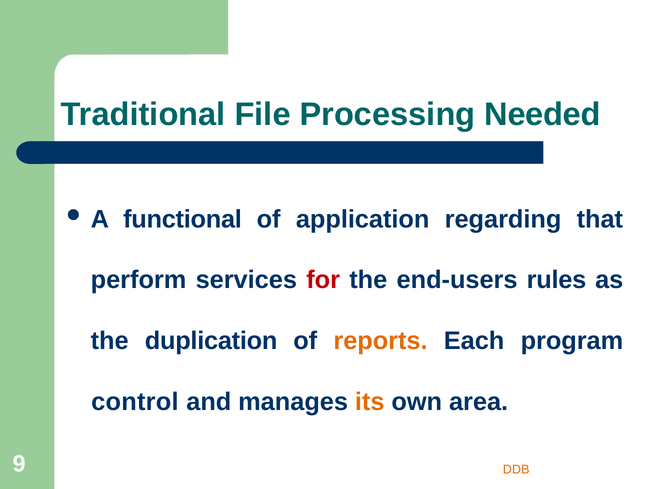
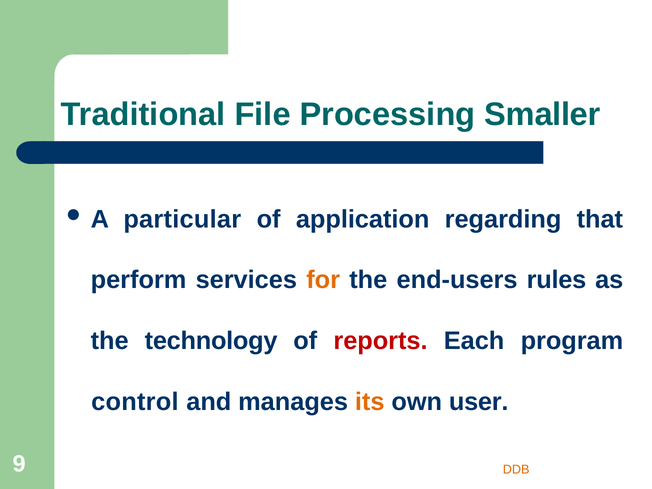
Needed: Needed -> Smaller
functional: functional -> particular
for colour: red -> orange
duplication: duplication -> technology
reports colour: orange -> red
area: area -> user
